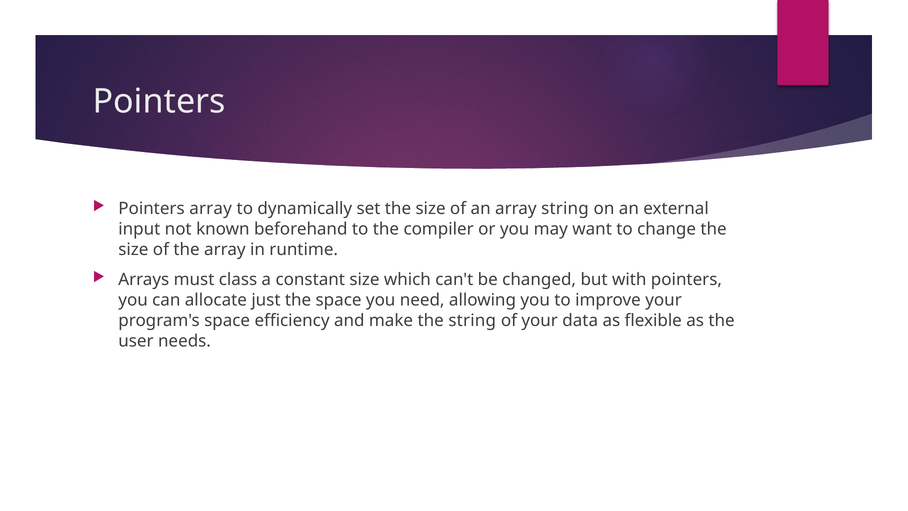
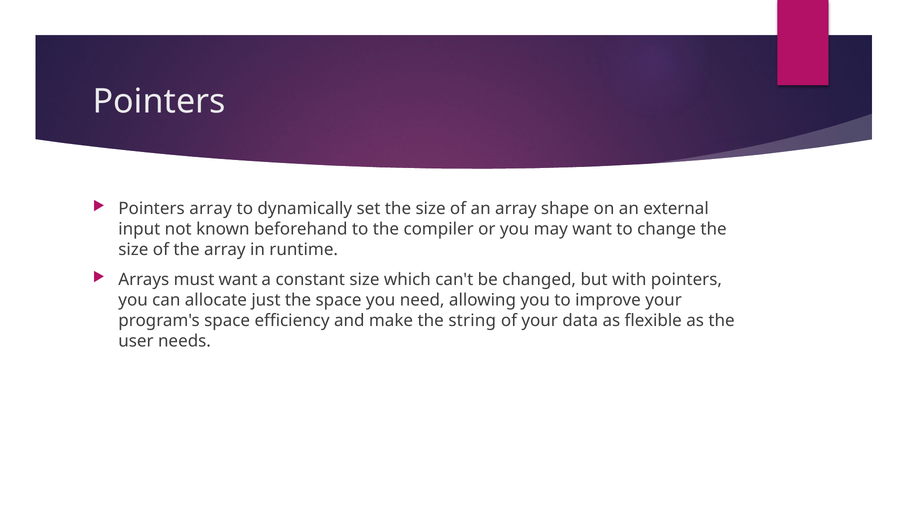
array string: string -> shape
must class: class -> want
